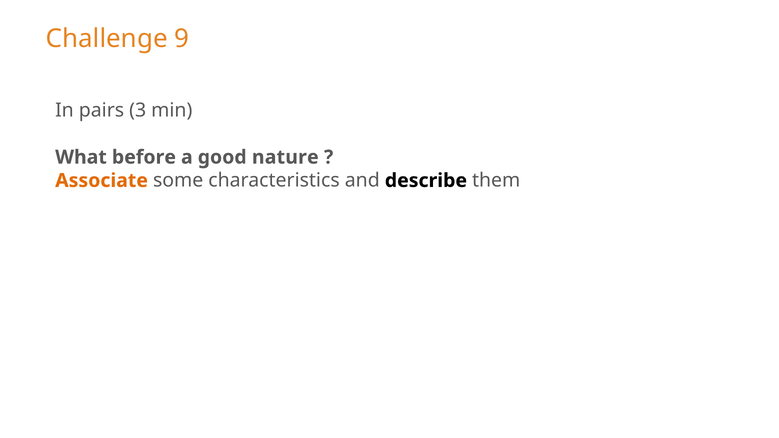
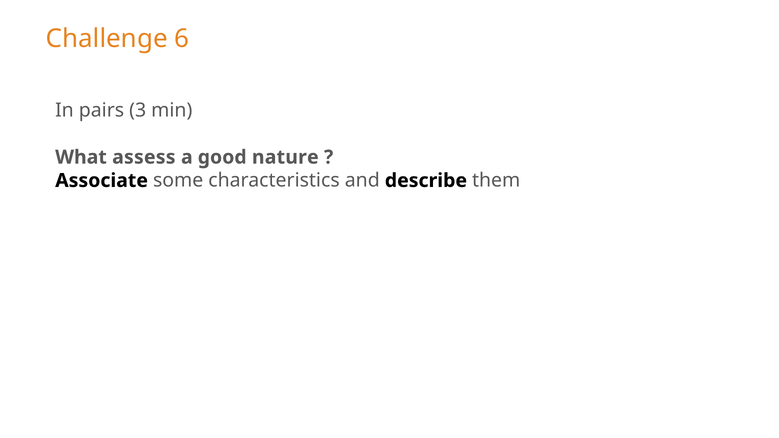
9: 9 -> 6
before: before -> assess
Associate colour: orange -> black
